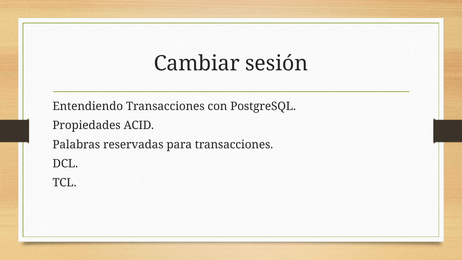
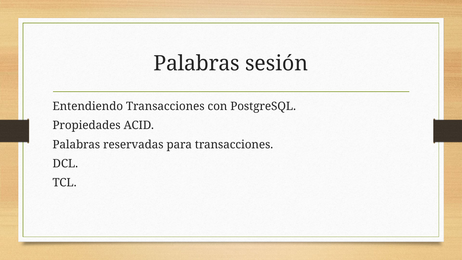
Cambiar at (197, 63): Cambiar -> Palabras
